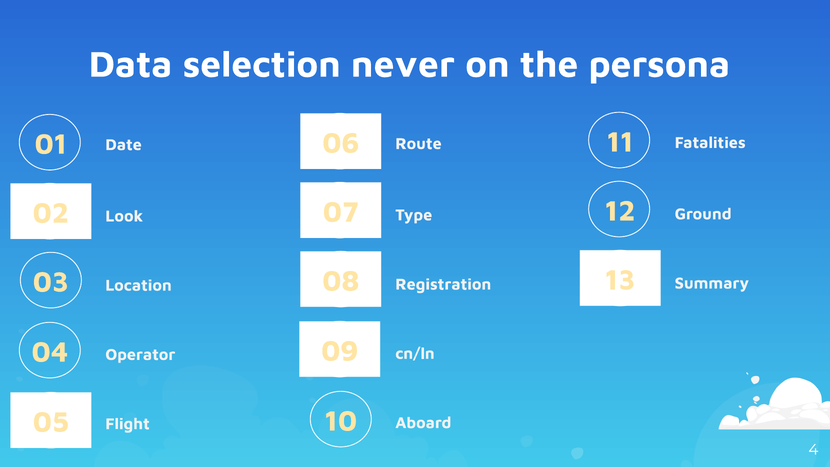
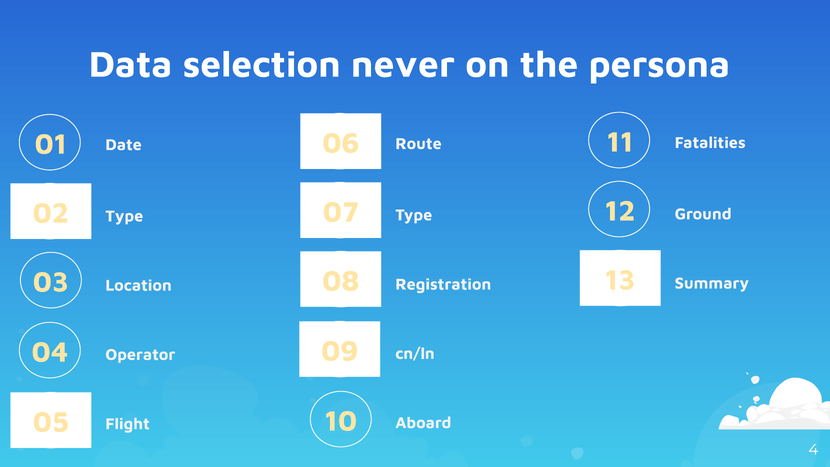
Look at (124, 216): Look -> Type
